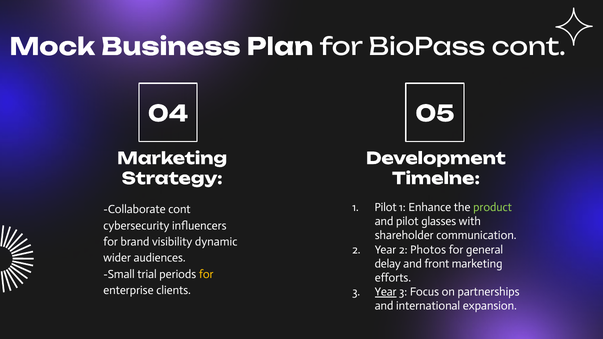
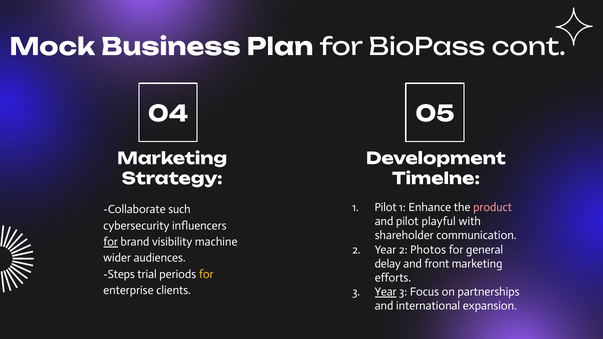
product colour: light green -> pink
Collaborate cont: cont -> such
glasses: glasses -> playful
for at (111, 242) underline: none -> present
dynamic: dynamic -> machine
Small: Small -> Steps
